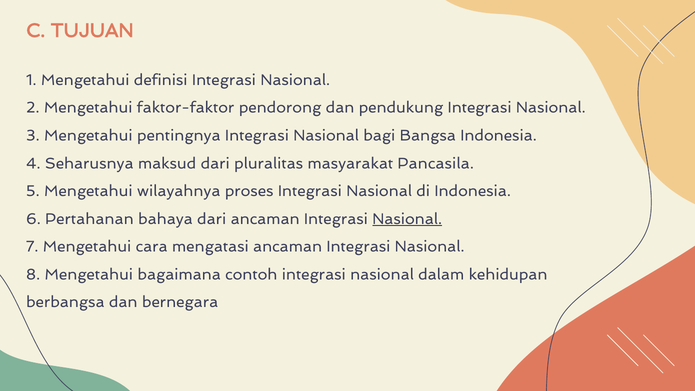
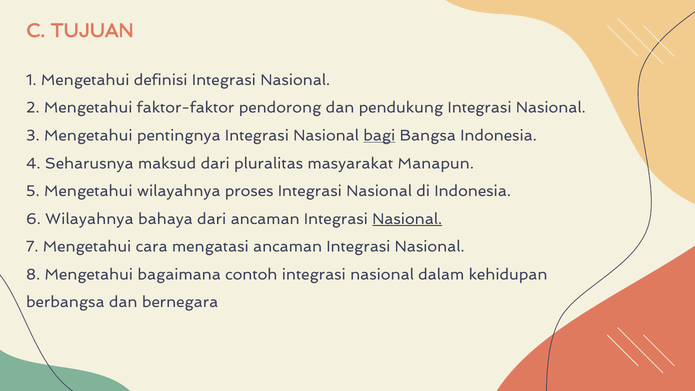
bagi underline: none -> present
Pancasila: Pancasila -> Manapun
6 Pertahanan: Pertahanan -> Wilayahnya
